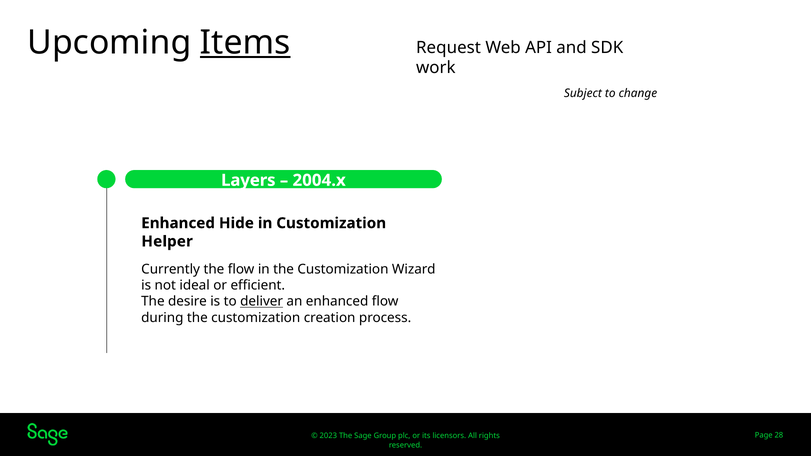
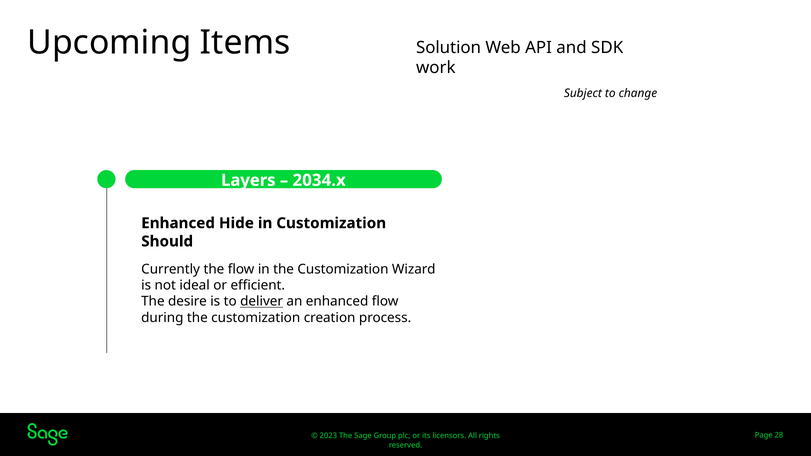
Items underline: present -> none
Request: Request -> Solution
2004.x: 2004.x -> 2034.x
Helper: Helper -> Should
